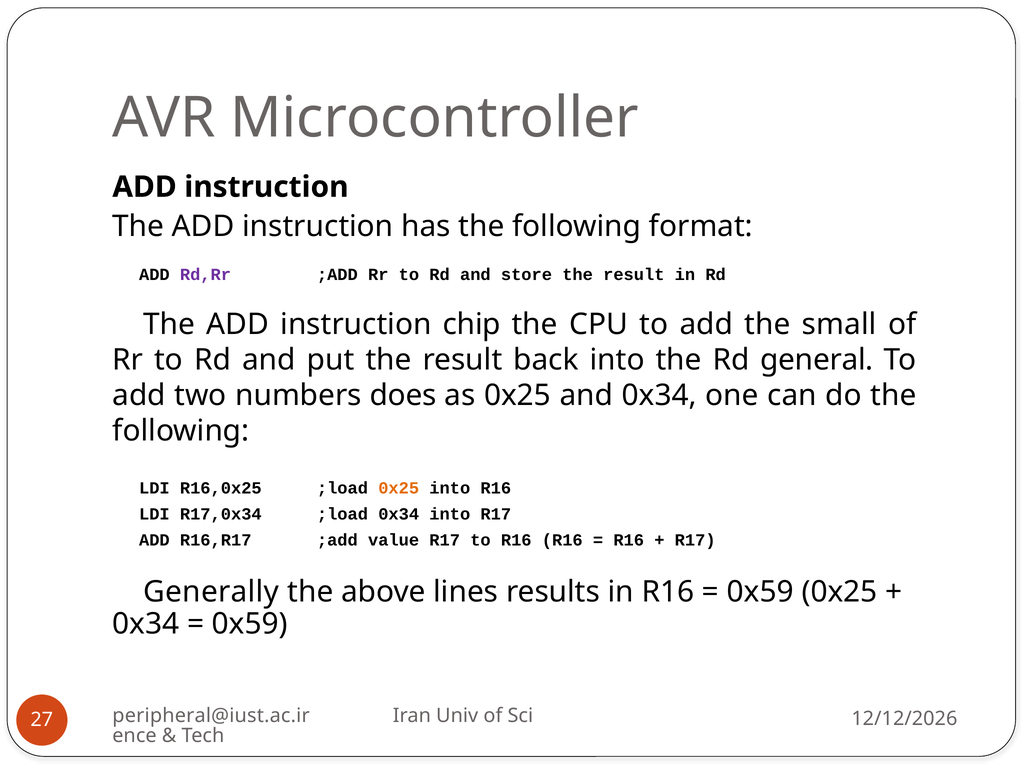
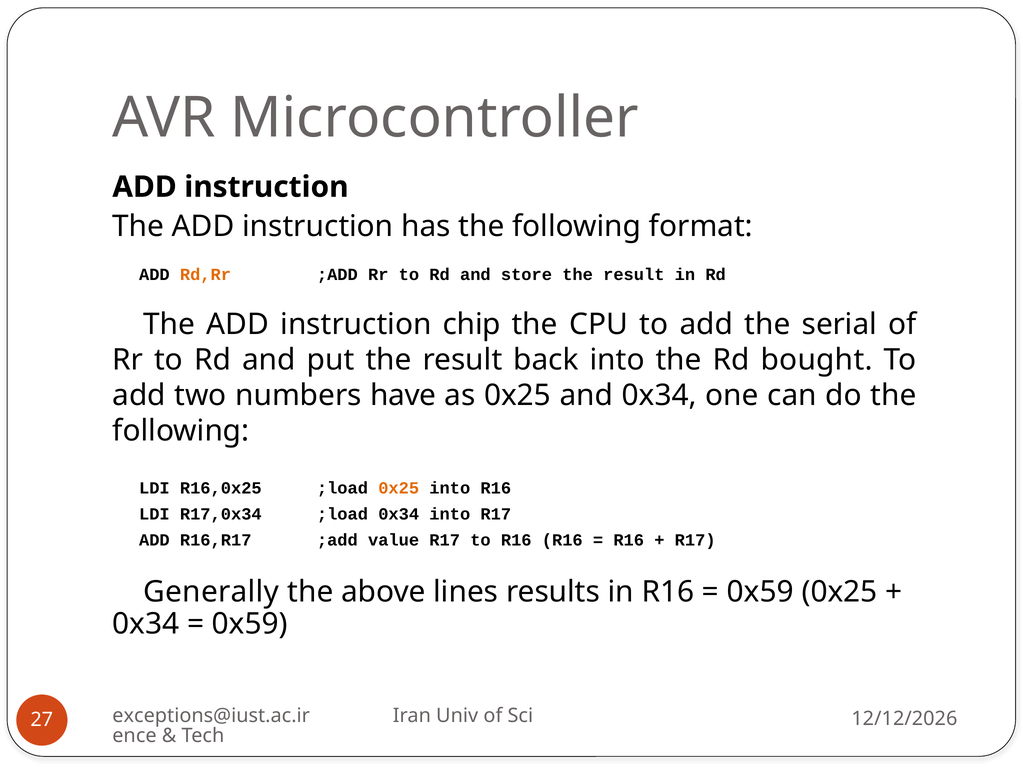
Rd,Rr colour: purple -> orange
small: small -> serial
general: general -> bought
does: does -> have
peripheral@iust.ac.ir: peripheral@iust.ac.ir -> exceptions@iust.ac.ir
